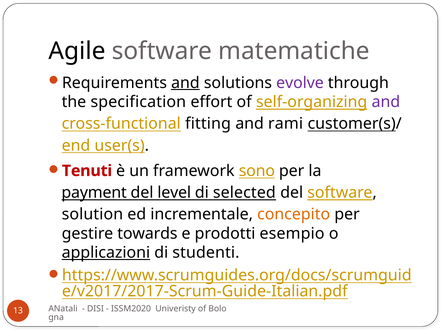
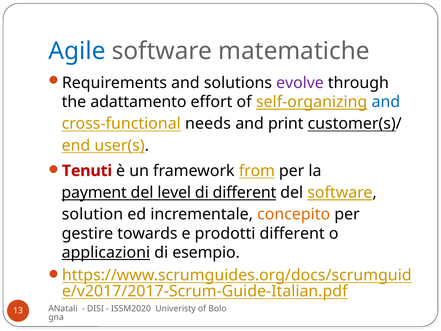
Agile colour: black -> blue
and at (185, 83) underline: present -> none
specification: specification -> adattamento
and at (386, 102) colour: purple -> blue
fitting: fitting -> needs
rami: rami -> print
sono: sono -> from
di selected: selected -> different
prodotti esempio: esempio -> different
studenti: studenti -> esempio
